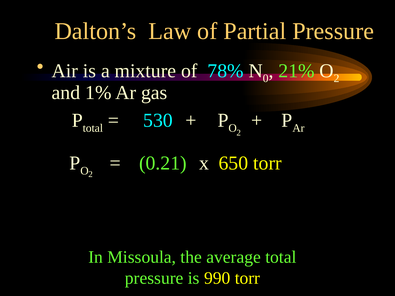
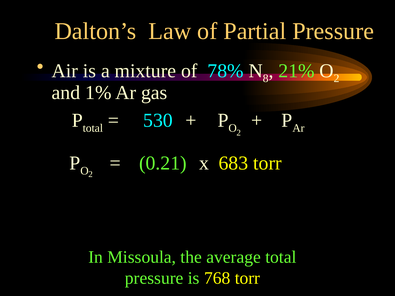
0: 0 -> 8
650: 650 -> 683
990: 990 -> 768
